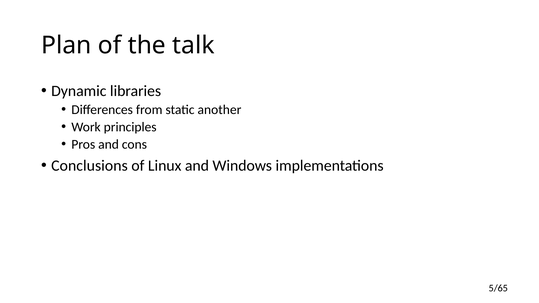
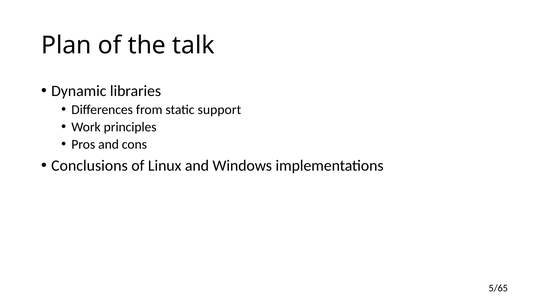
another: another -> support
